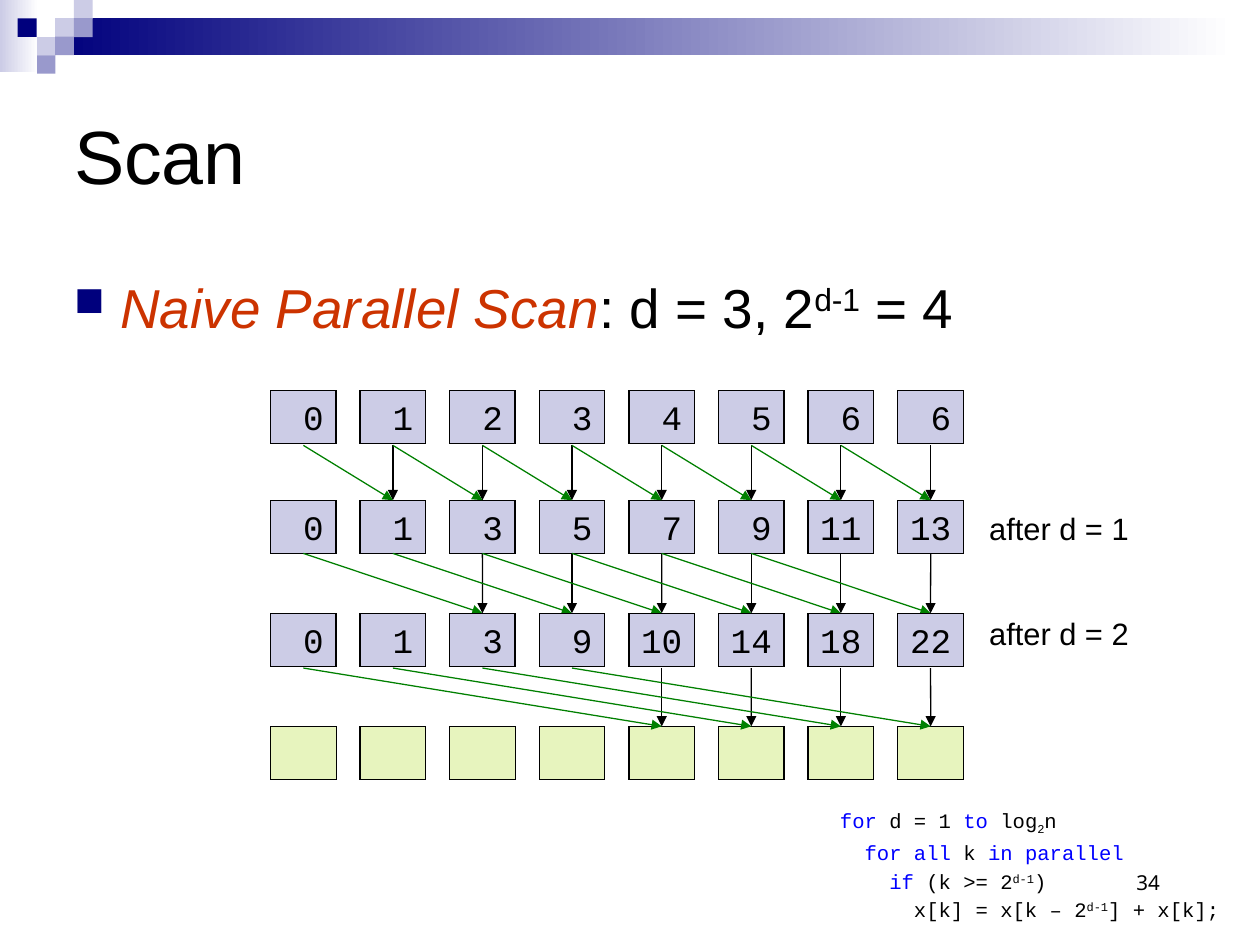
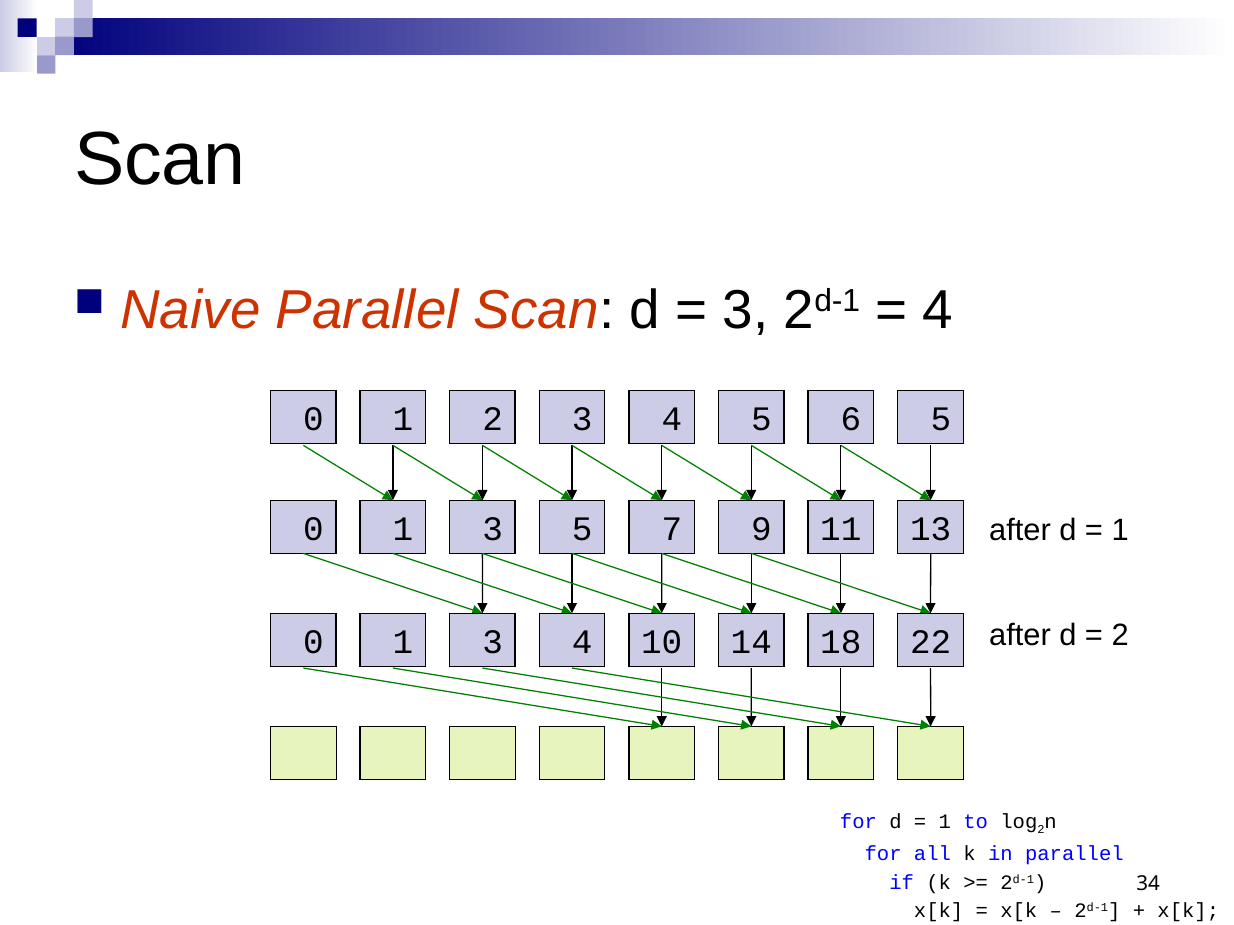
6 6: 6 -> 5
9 at (582, 643): 9 -> 4
